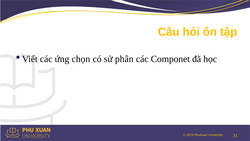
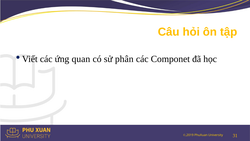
chọn: chọn -> quan
